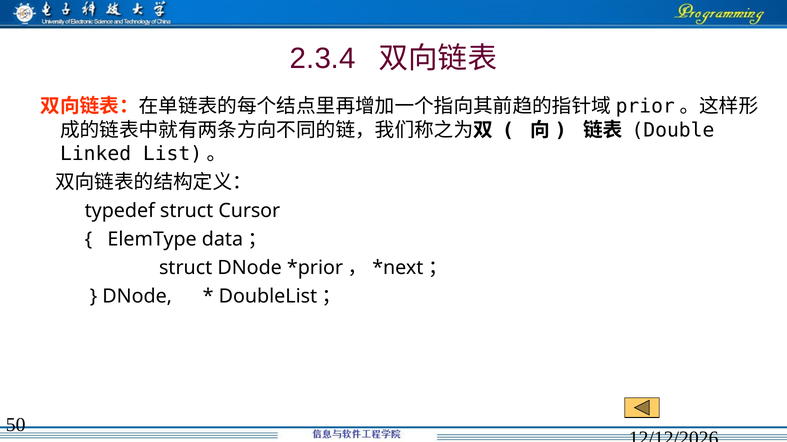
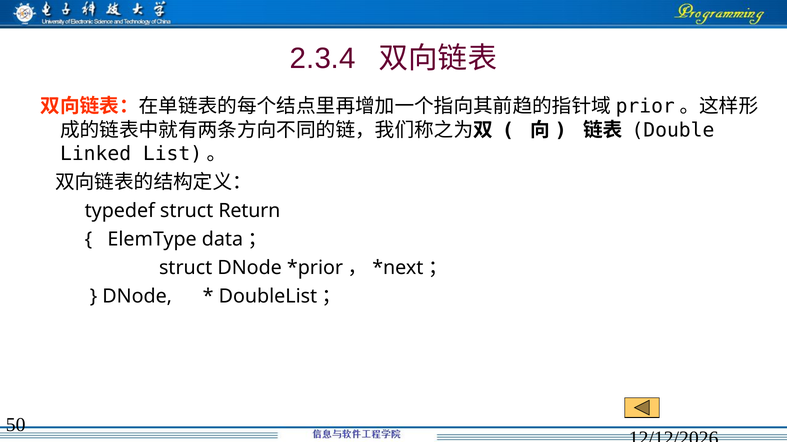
Cursor: Cursor -> Return
